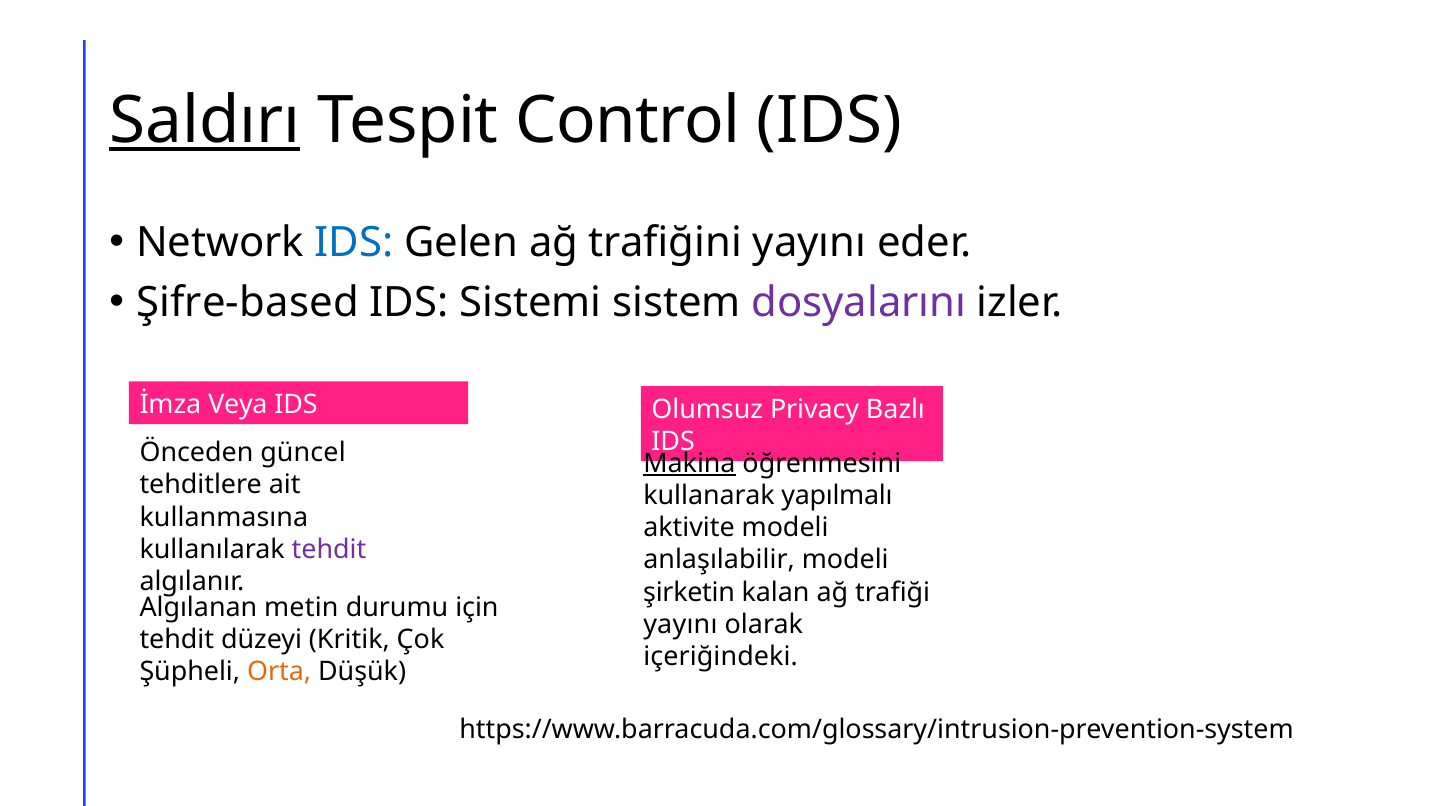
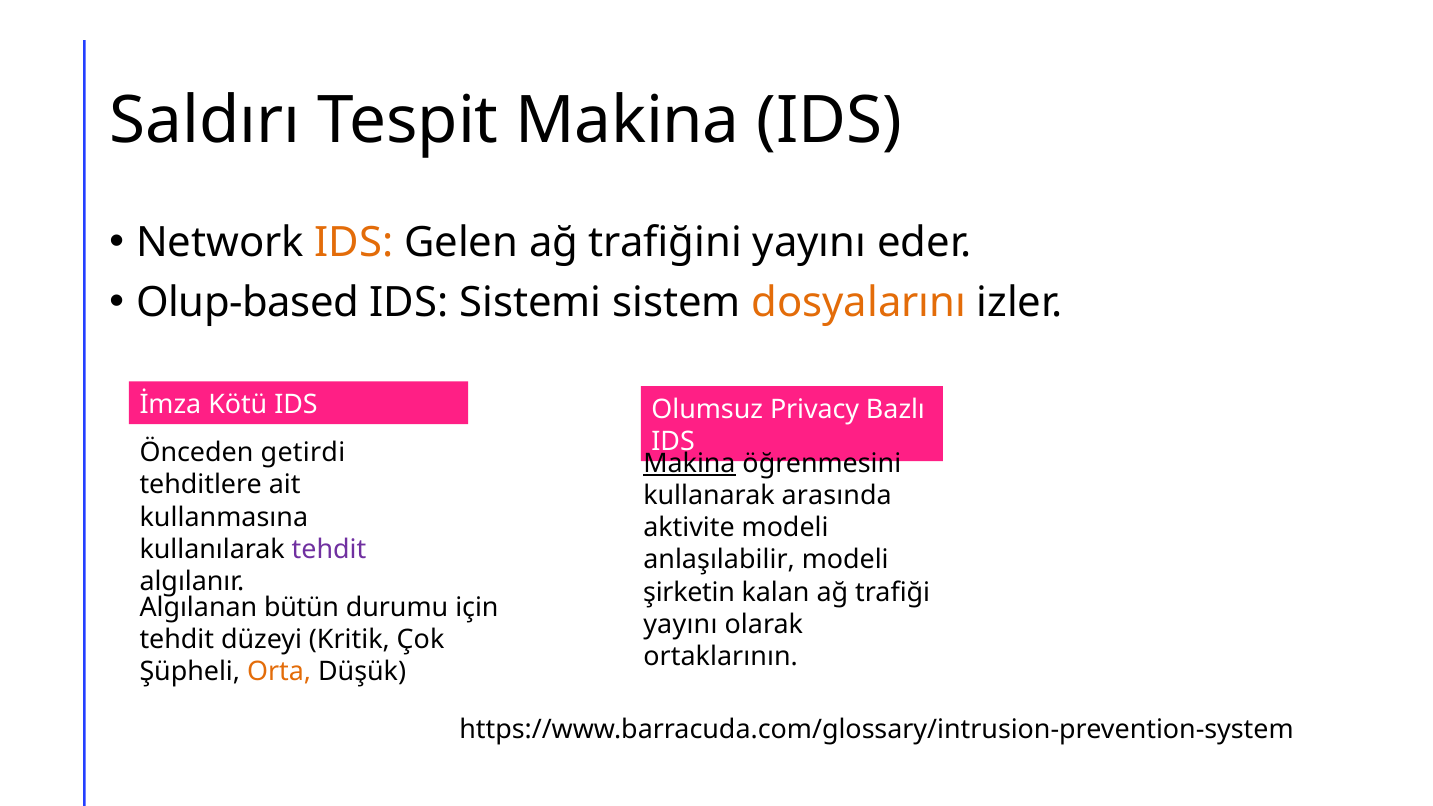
Saldırı underline: present -> none
Tespit Control: Control -> Makina
IDS at (354, 242) colour: blue -> orange
Şifre-based: Şifre-based -> Olup-based
dosyalarını colour: purple -> orange
Veya: Veya -> Kötü
güncel: güncel -> getirdi
yapılmalı: yapılmalı -> arasında
metin: metin -> bütün
içeriğindeki: içeriğindeki -> ortaklarının
